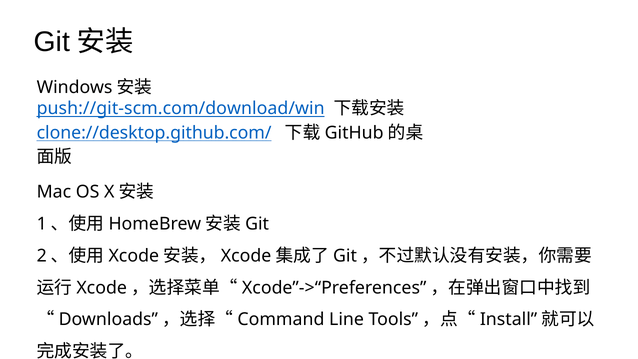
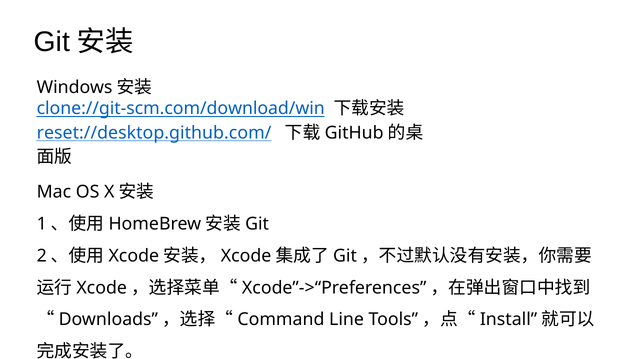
push://git-scm.com/download/win: push://git-scm.com/download/win -> clone://git-scm.com/download/win
clone://desktop.github.com/: clone://desktop.github.com/ -> reset://desktop.github.com/
